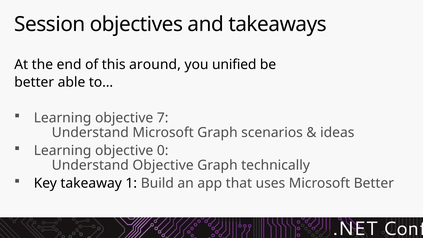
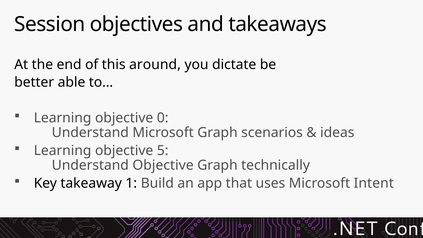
unified: unified -> dictate
7: 7 -> 0
0: 0 -> 5
Microsoft Better: Better -> Intent
